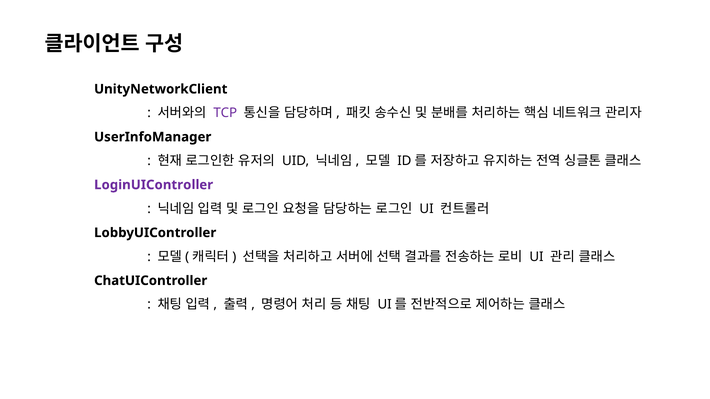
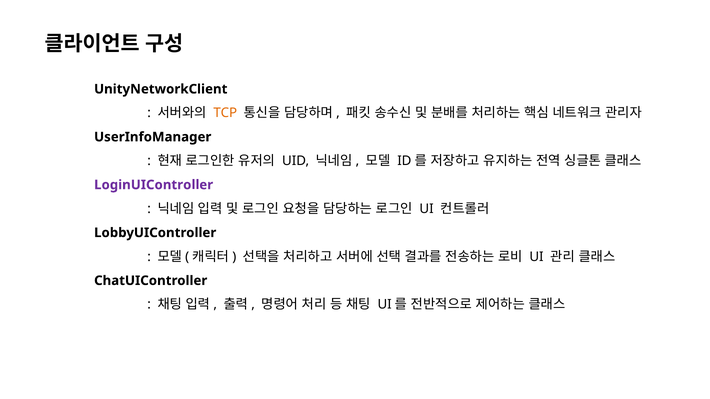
TCP colour: purple -> orange
